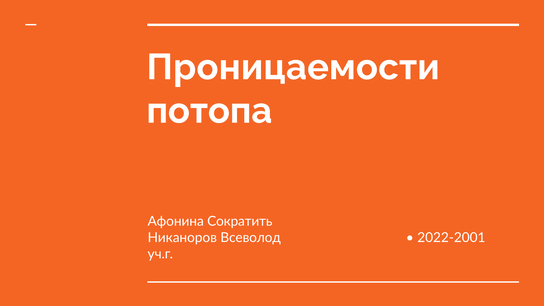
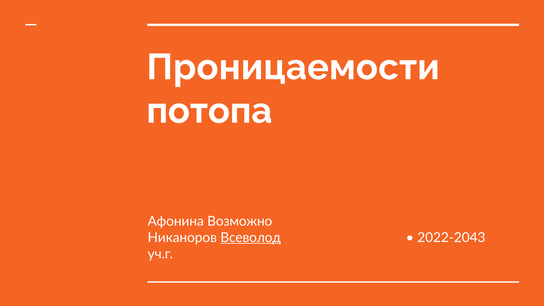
Сократить: Сократить -> Возможно
Всеволод underline: none -> present
2022-2001: 2022-2001 -> 2022-2043
